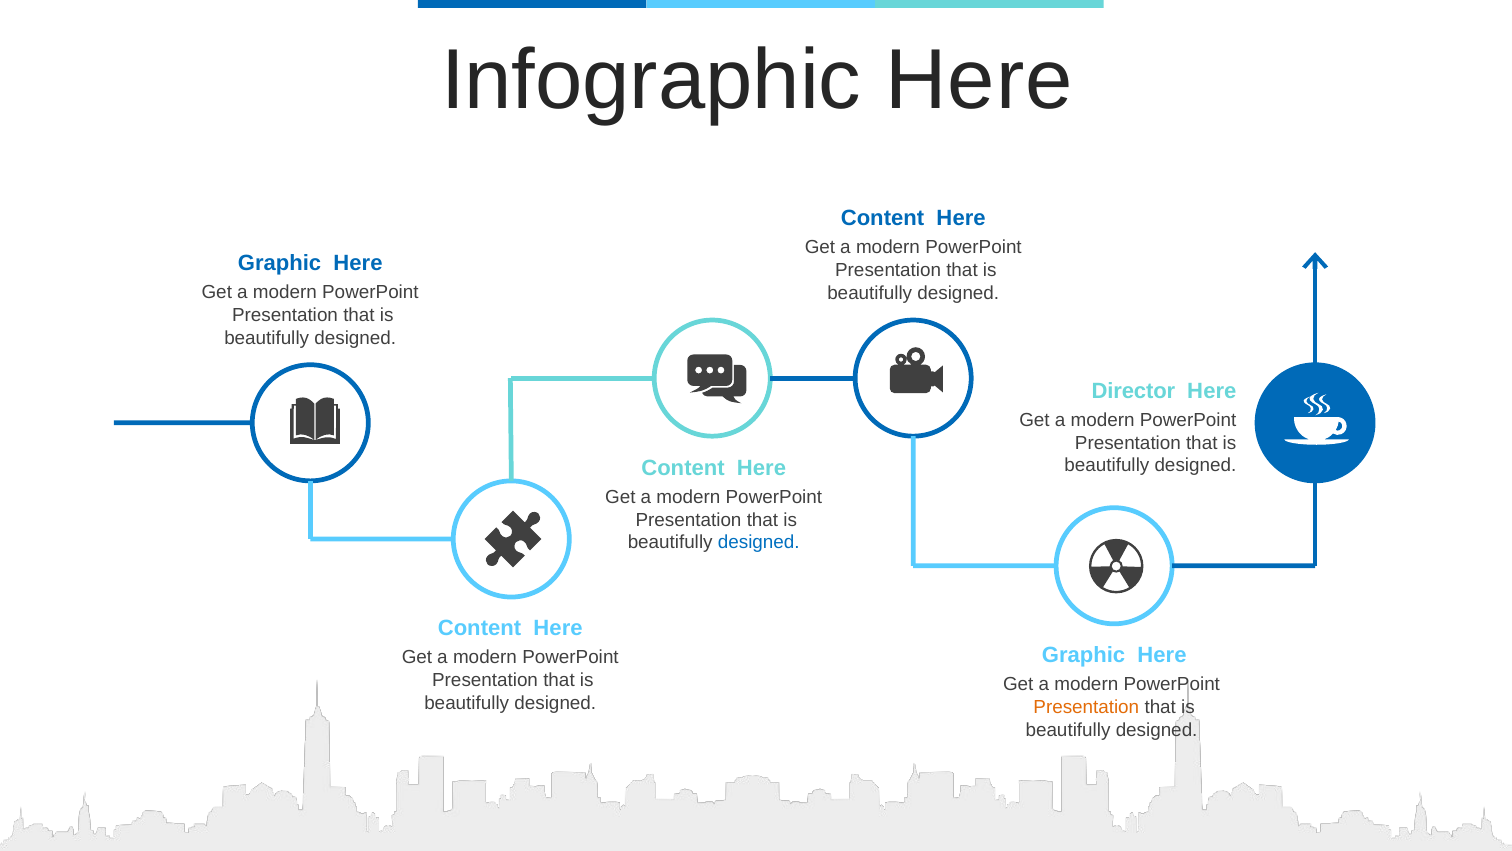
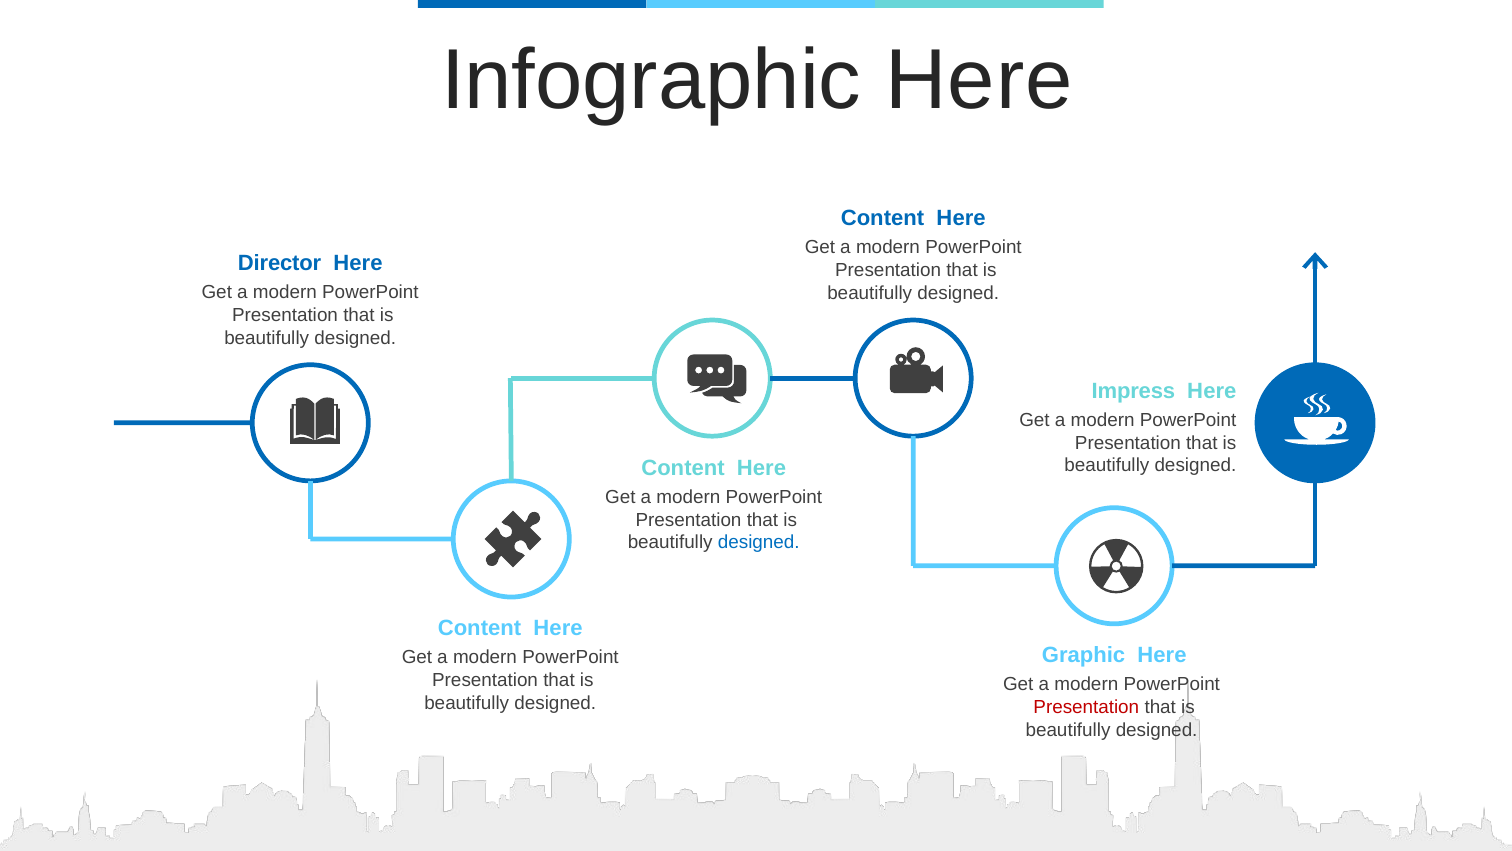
Graphic at (280, 263): Graphic -> Director
Director: Director -> Impress
Presentation at (1086, 707) colour: orange -> red
